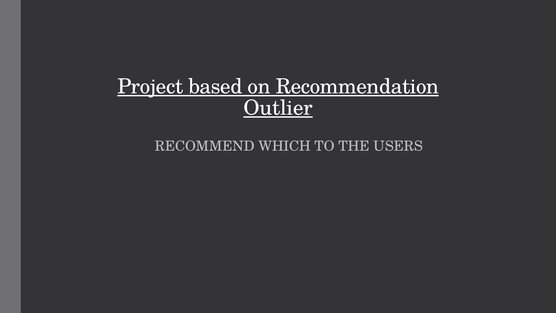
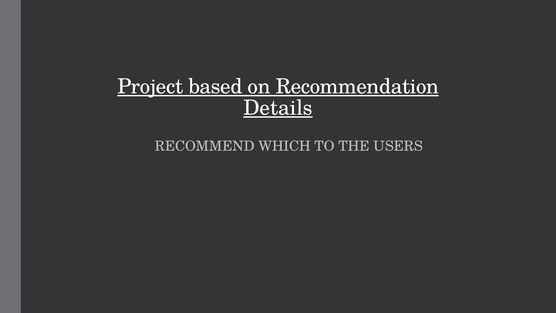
Outlier: Outlier -> Details
